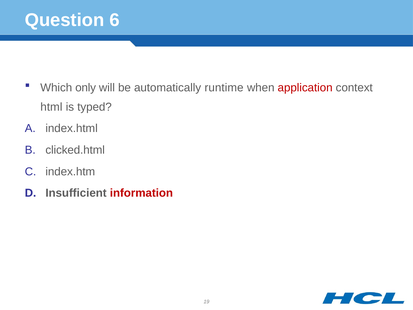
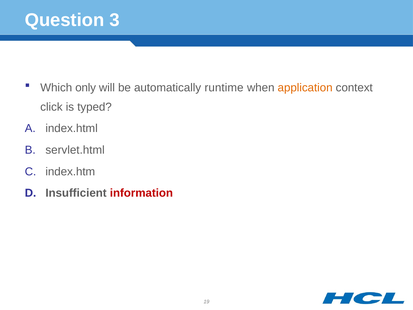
6: 6 -> 3
application colour: red -> orange
html: html -> click
clicked.html: clicked.html -> servlet.html
